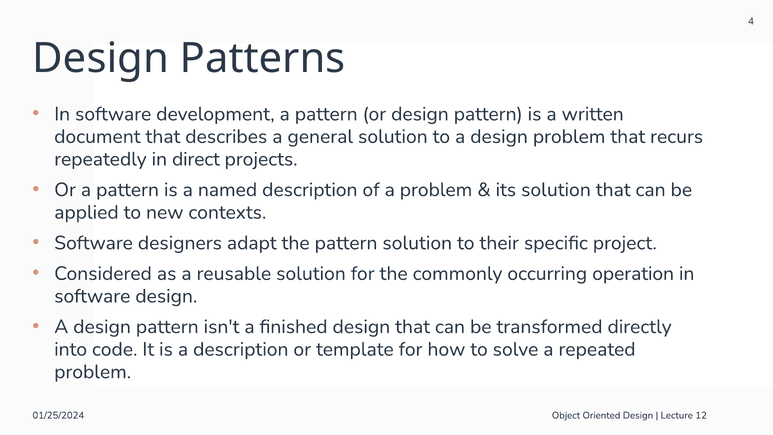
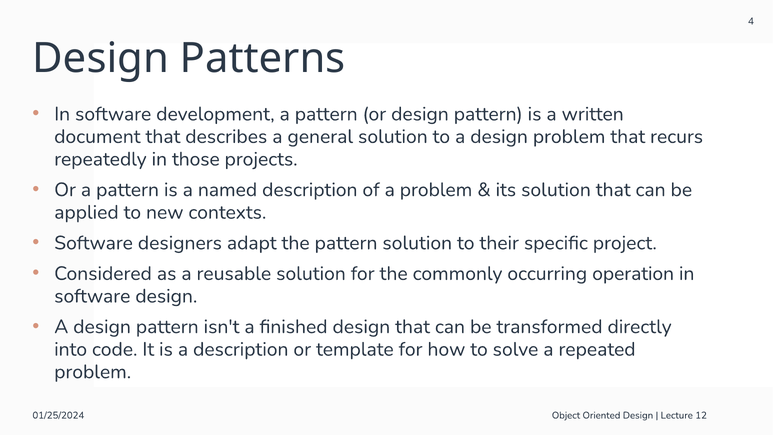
direct: direct -> those
